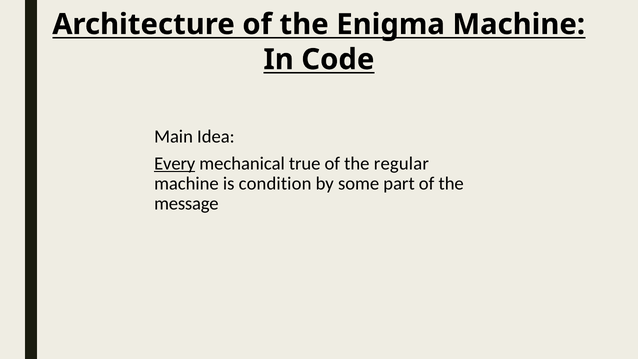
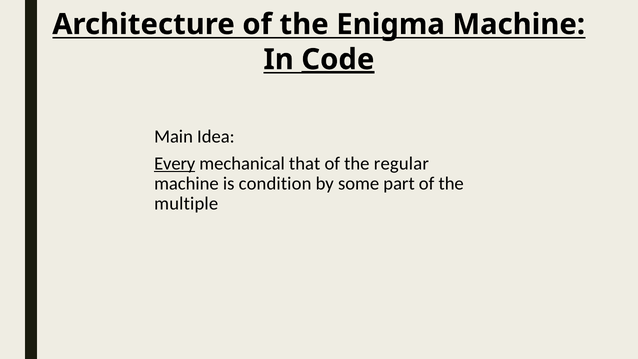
Code underline: none -> present
true: true -> that
message: message -> multiple
